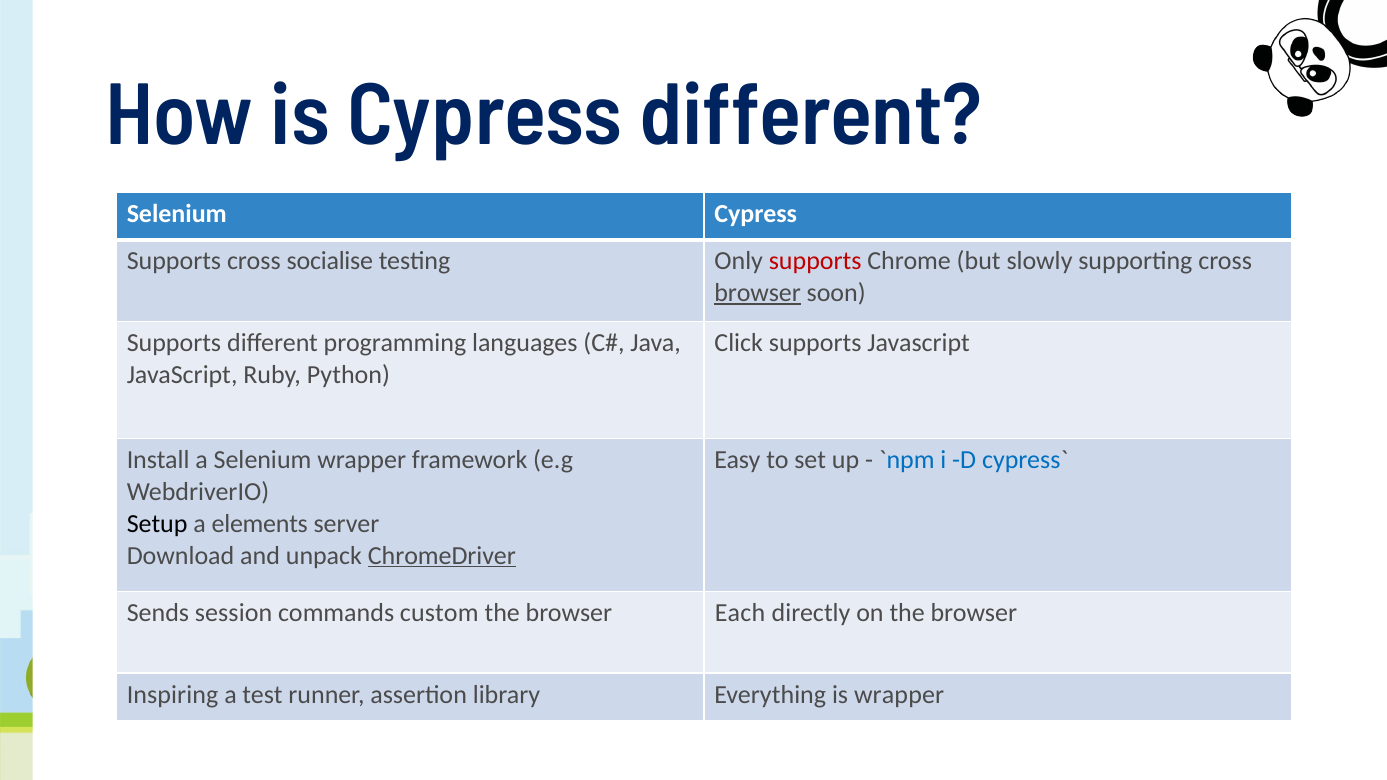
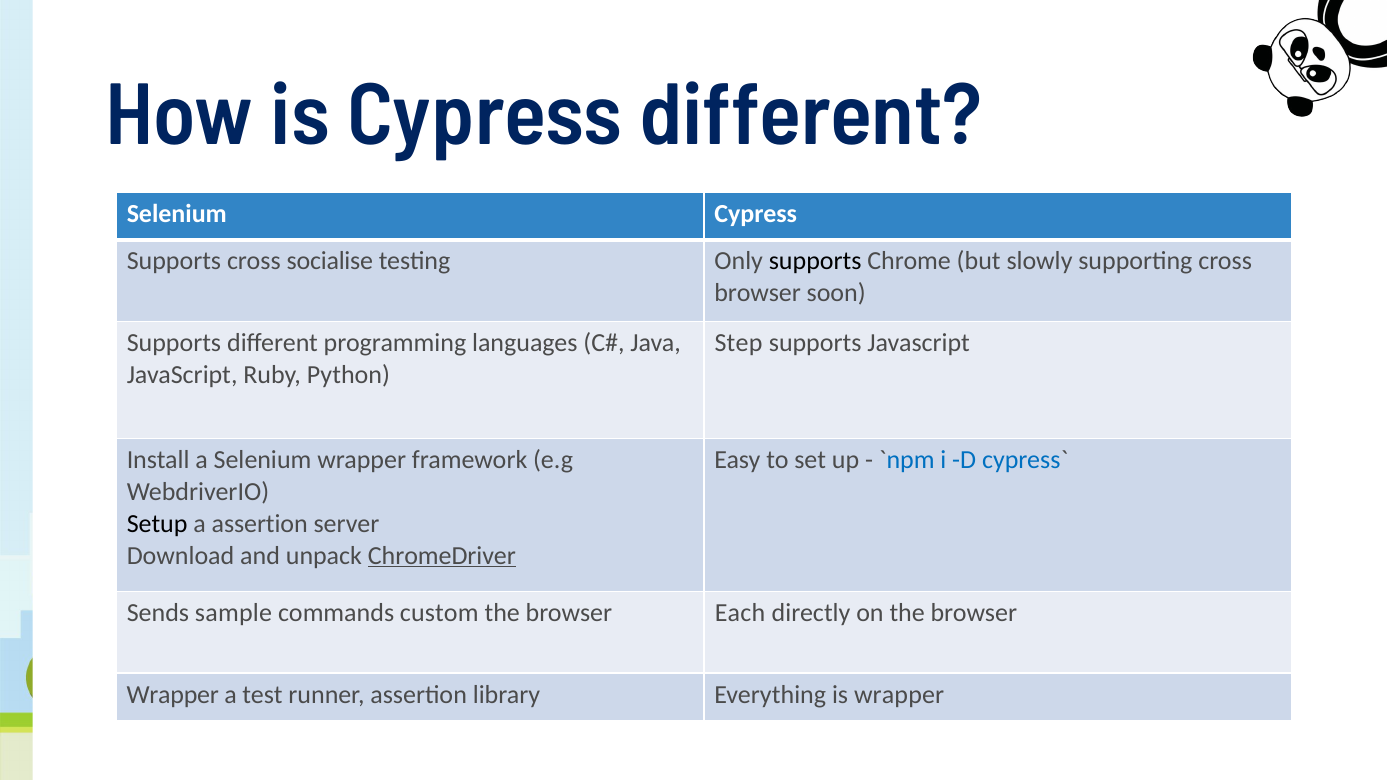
supports at (815, 261) colour: red -> black
browser at (758, 293) underline: present -> none
Click: Click -> Step
a elements: elements -> assertion
session: session -> sample
Inspiring at (173, 695): Inspiring -> Wrapper
